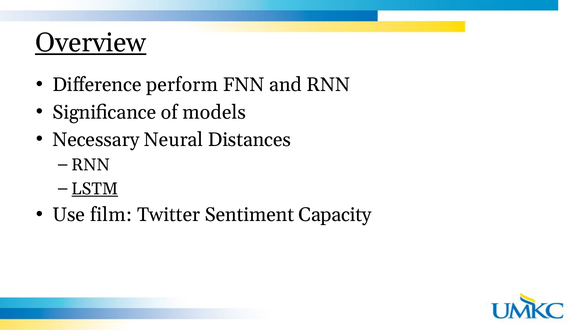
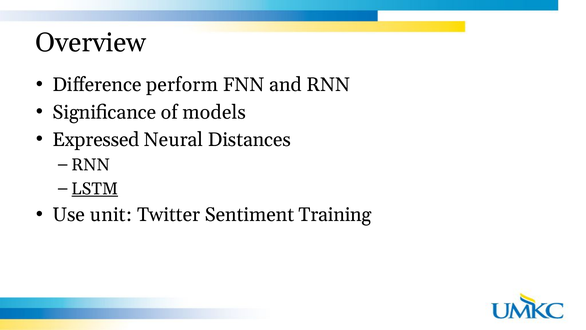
Overview underline: present -> none
Necessary: Necessary -> Expressed
film: film -> unit
Capacity: Capacity -> Training
